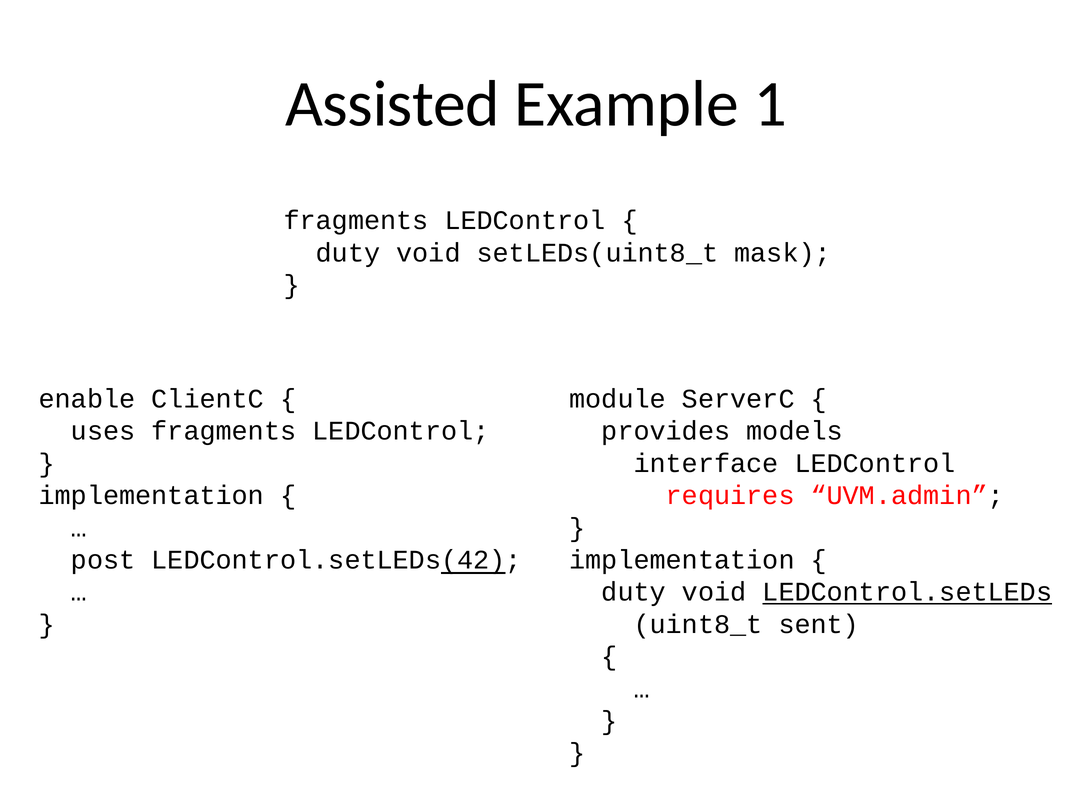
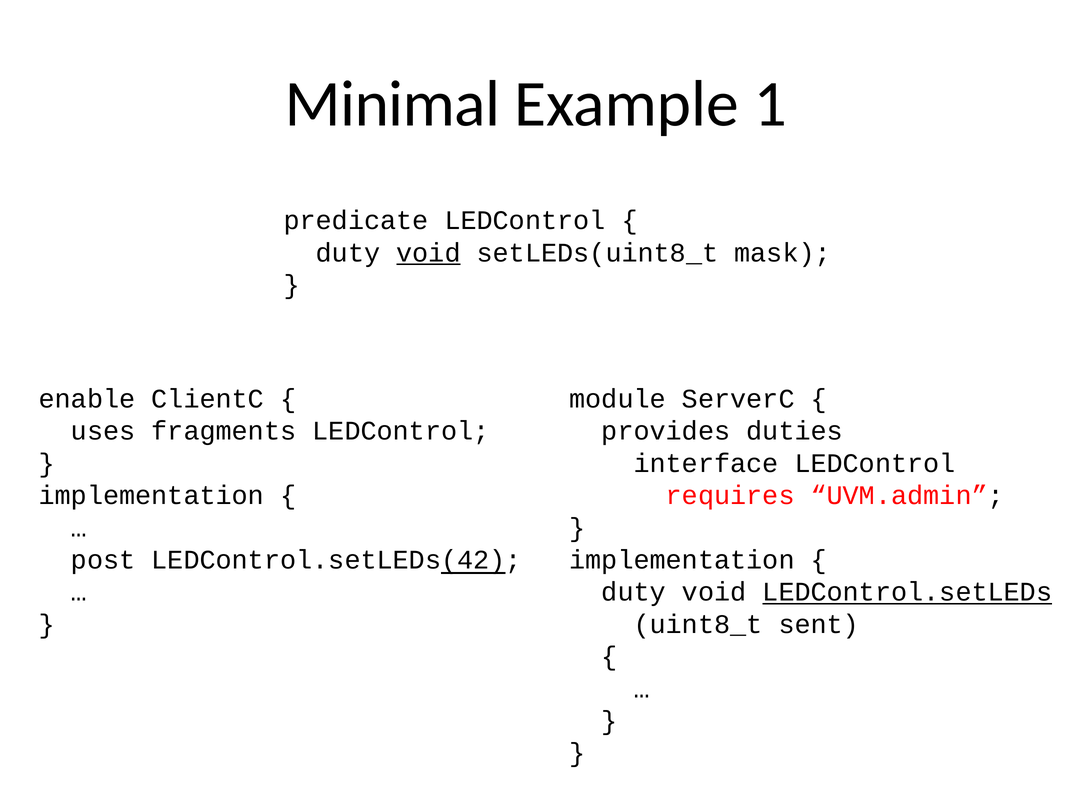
Assisted: Assisted -> Minimal
fragments at (356, 220): fragments -> predicate
void at (428, 253) underline: none -> present
models: models -> duties
